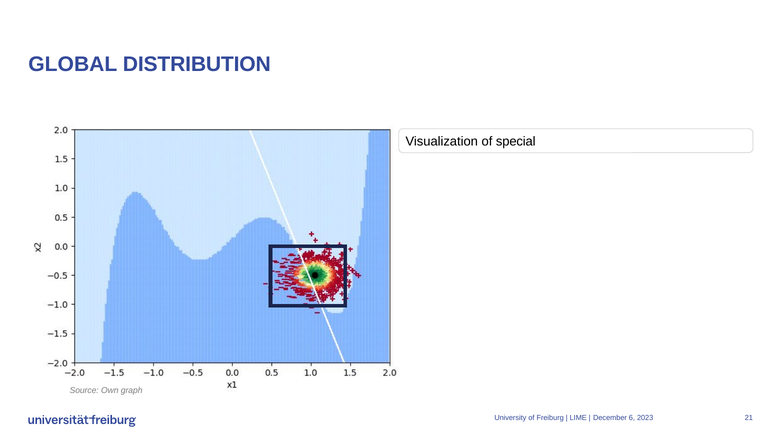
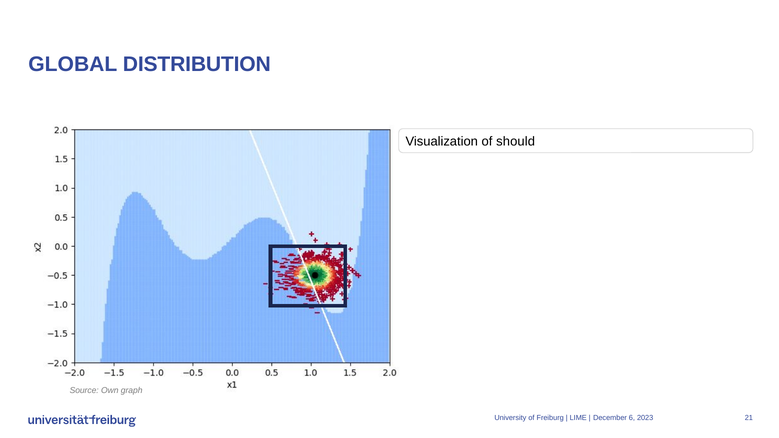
special: special -> should
